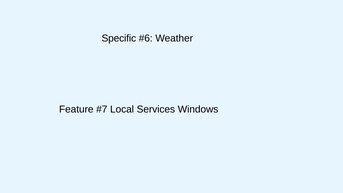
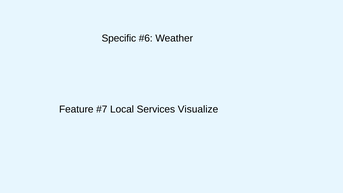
Windows: Windows -> Visualize
